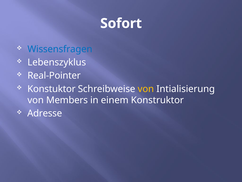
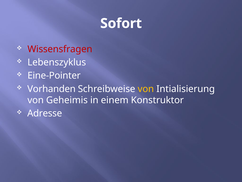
Wissensfragen colour: blue -> red
Real-Pointer: Real-Pointer -> Eine-Pointer
Konstuktor: Konstuktor -> Vorhanden
Members: Members -> Geheimis
